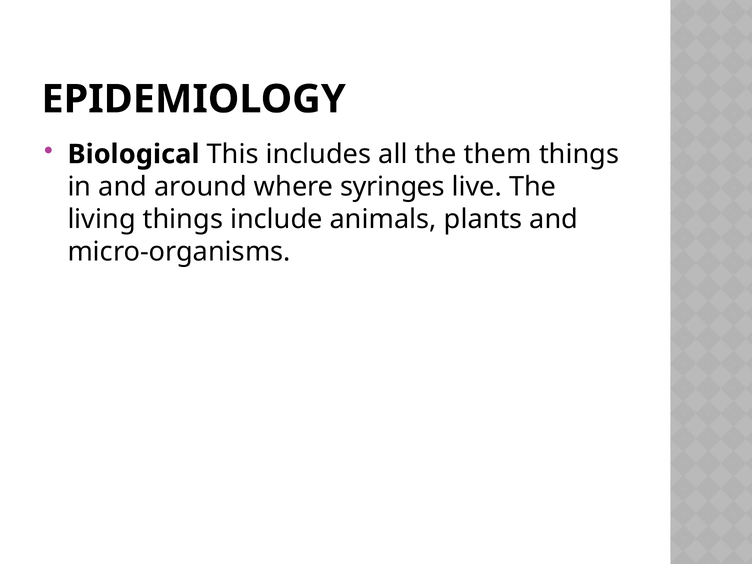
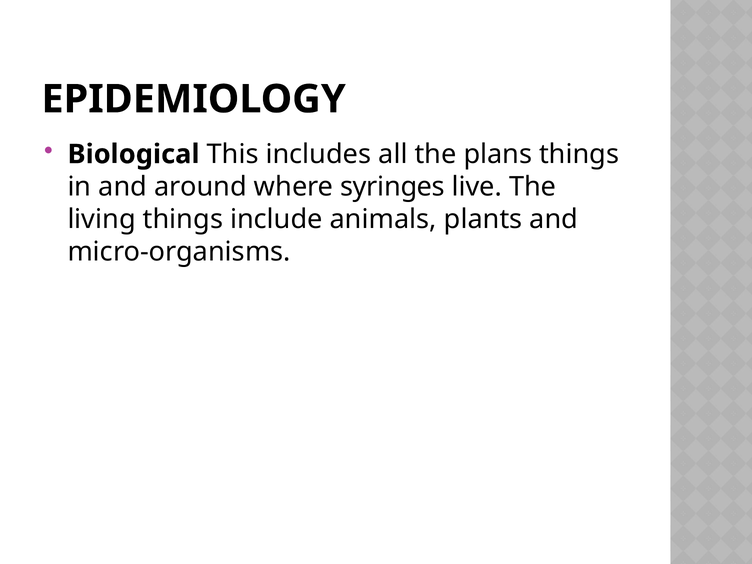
them: them -> plans
